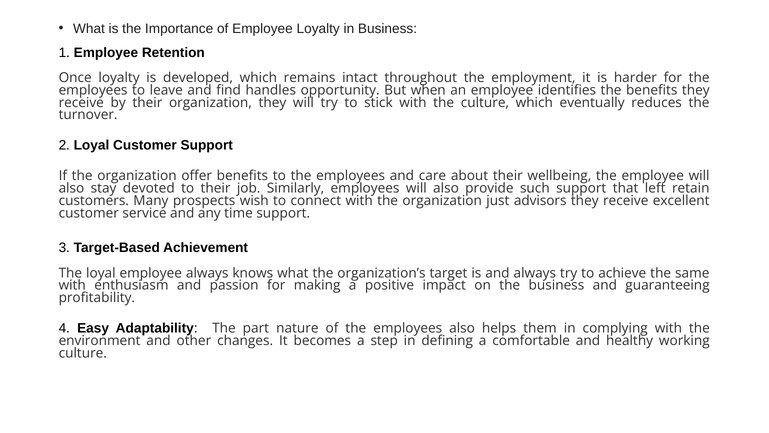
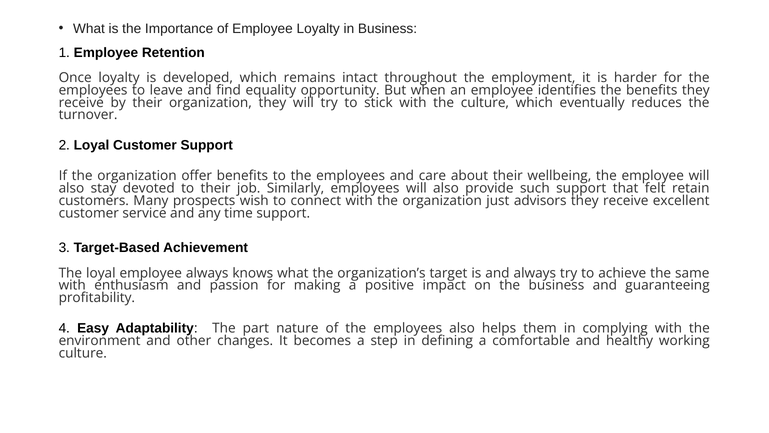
handles: handles -> equality
left: left -> felt
